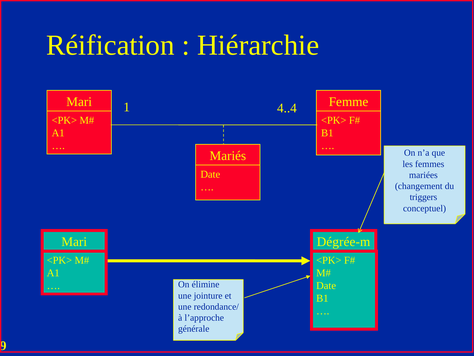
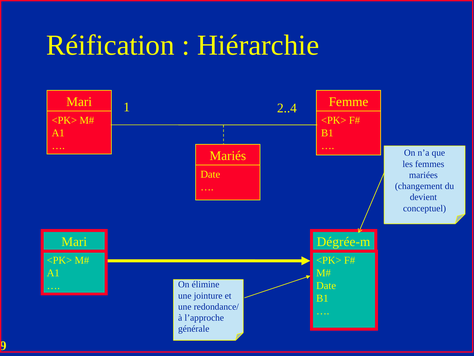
4..4: 4..4 -> 2..4
triggers: triggers -> devient
